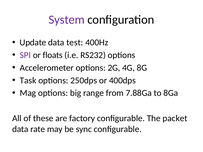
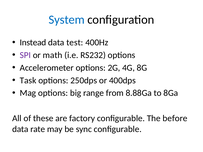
System colour: purple -> blue
Update: Update -> Instead
floats: floats -> math
7.88Ga: 7.88Ga -> 8.88Ga
packet: packet -> before
